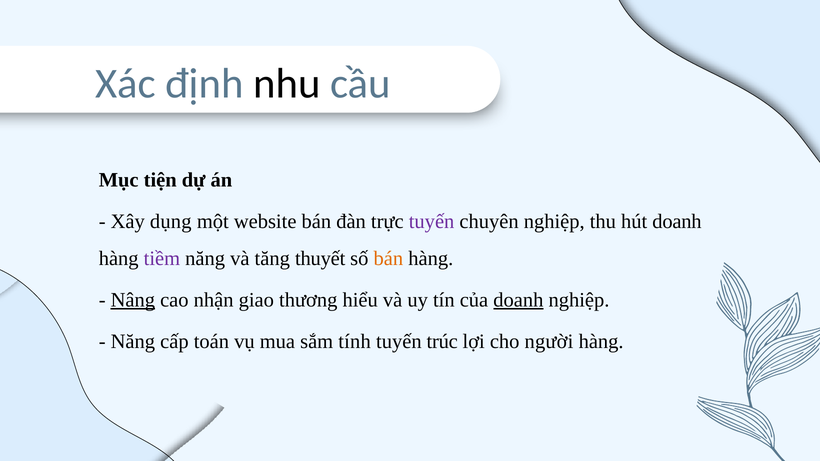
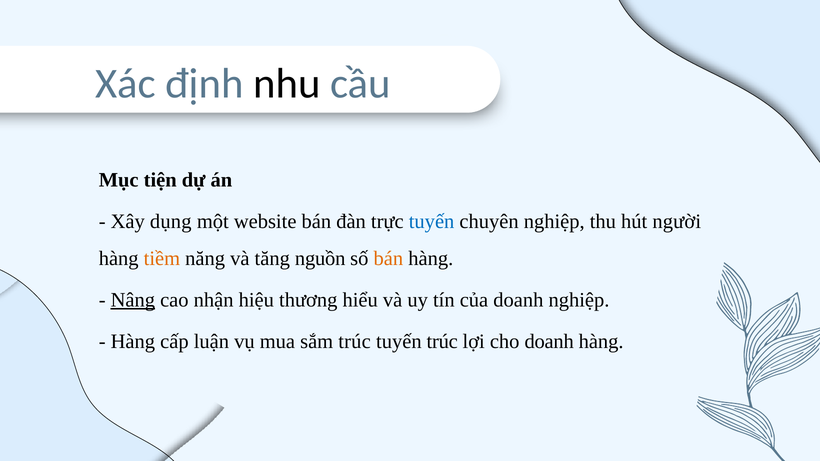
tuyến at (432, 222) colour: purple -> blue
hút doanh: doanh -> người
tiềm colour: purple -> orange
thuyết: thuyết -> nguồn
giao: giao -> hiệu
doanh at (518, 300) underline: present -> none
Năng at (133, 341): Năng -> Hàng
toán: toán -> luận
sắm tính: tính -> trúc
cho người: người -> doanh
